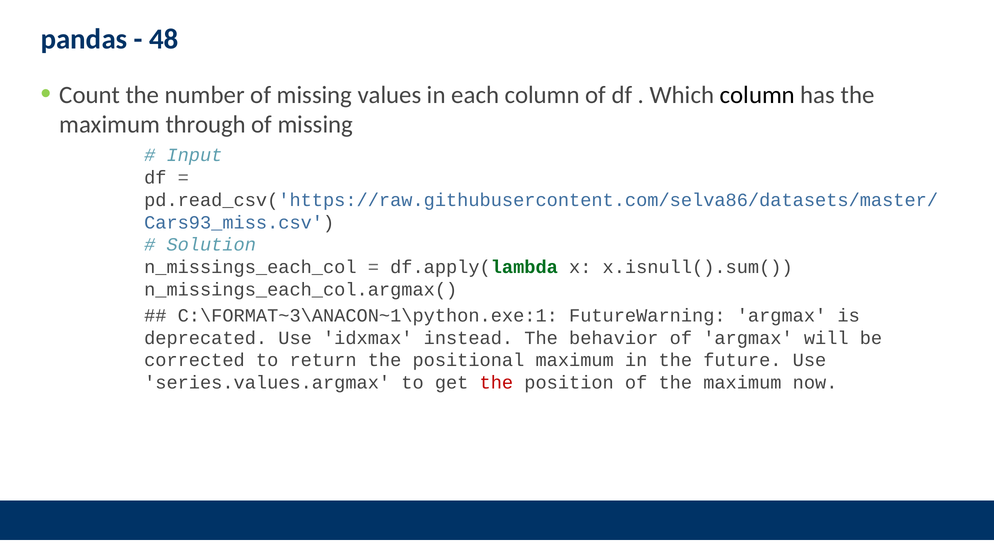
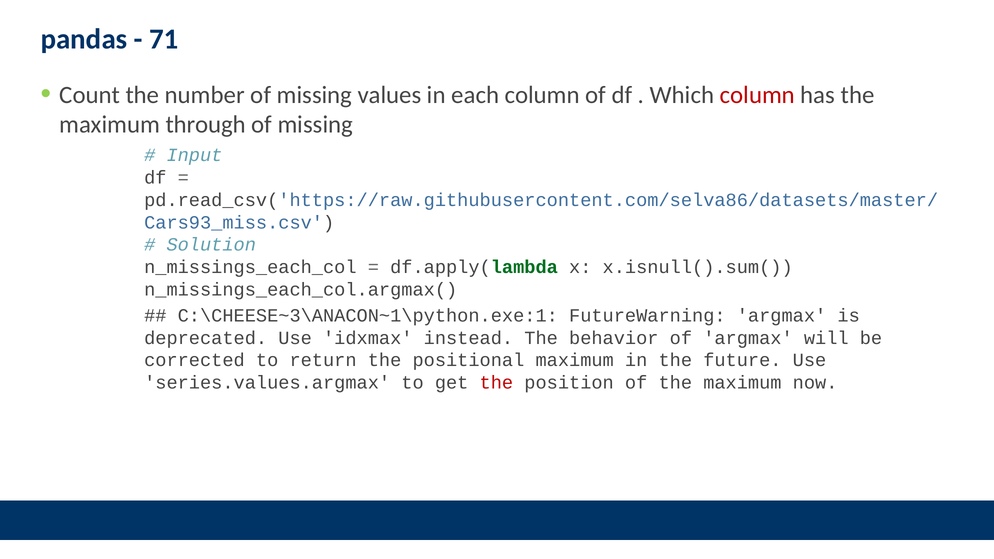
48: 48 -> 71
column at (757, 95) colour: black -> red
C:\FORMAT~3\ANACON~1\python.exe:1: C:\FORMAT~3\ANACON~1\python.exe:1 -> C:\CHEESE~3\ANACON~1\python.exe:1
